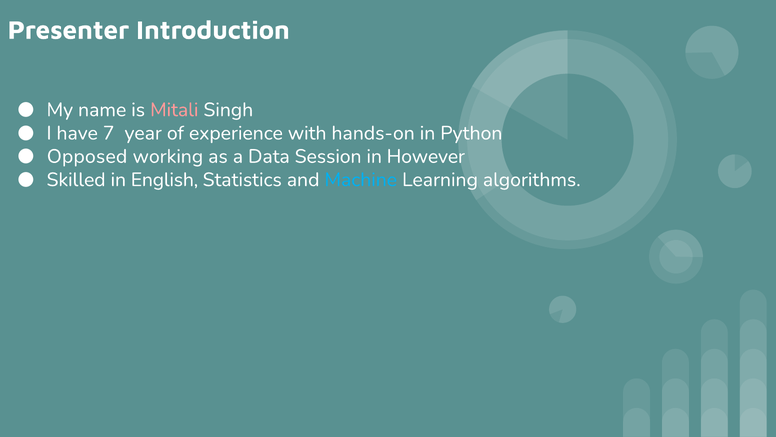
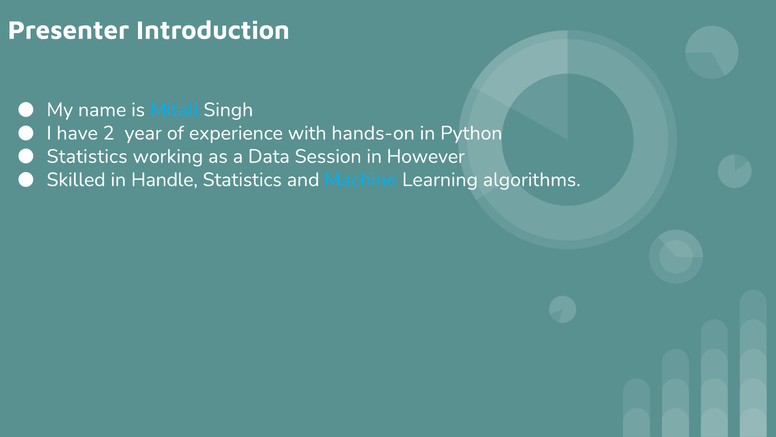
Mitali colour: pink -> light blue
7: 7 -> 2
Opposed at (87, 156): Opposed -> Statistics
English: English -> Handle
